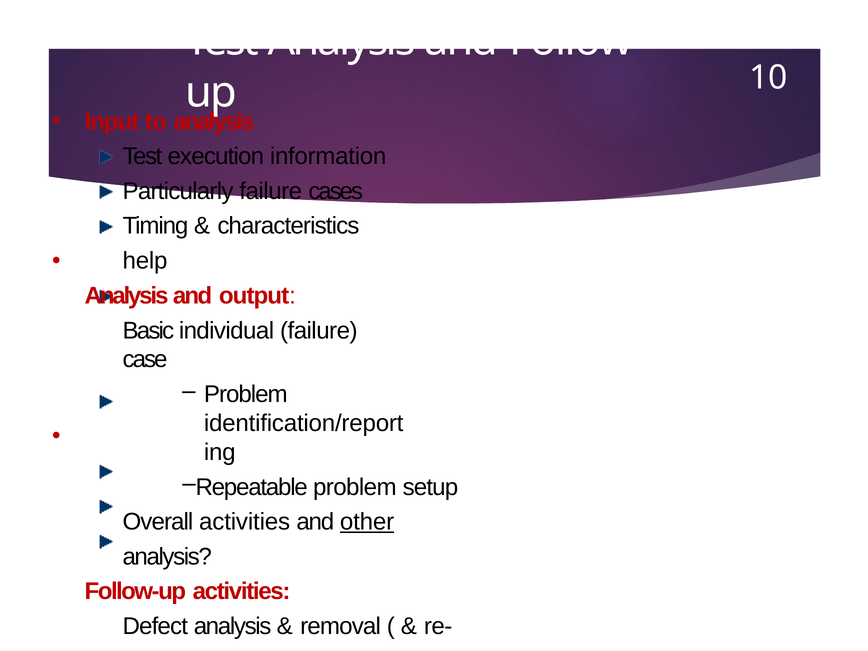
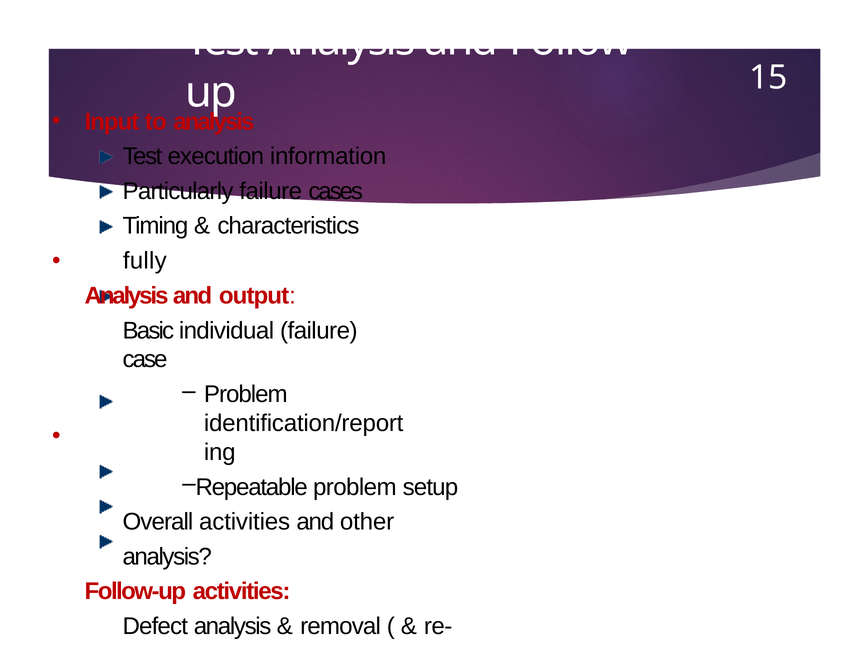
10: 10 -> 15
help: help -> fully
other underline: present -> none
